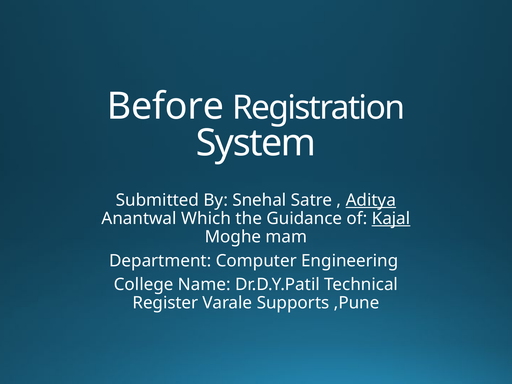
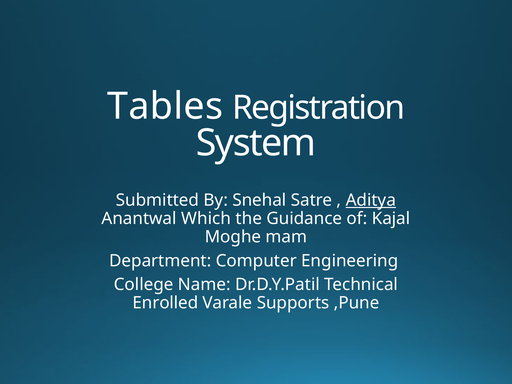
Before: Before -> Tables
Kajal underline: present -> none
Register: Register -> Enrolled
